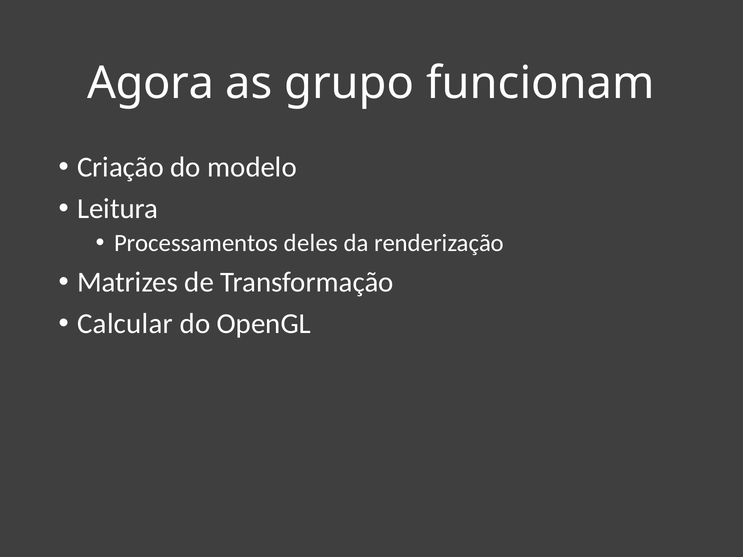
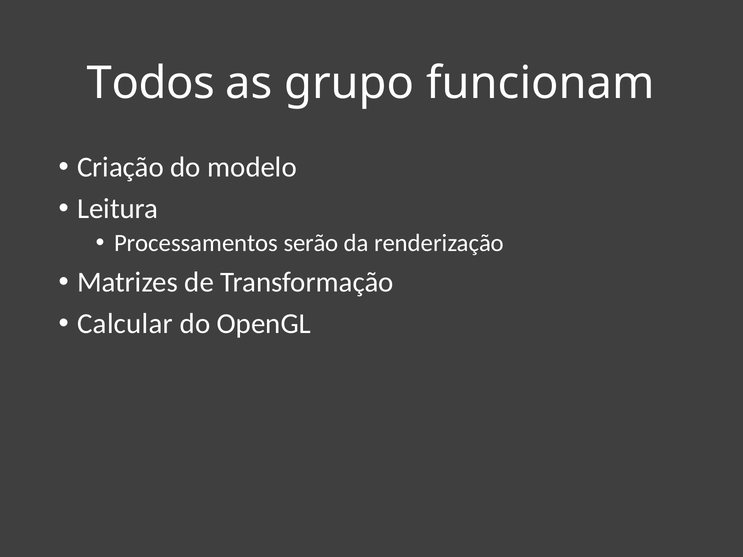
Agora: Agora -> Todos
deles: deles -> serão
